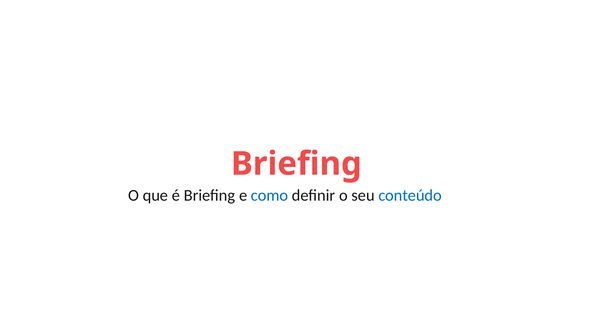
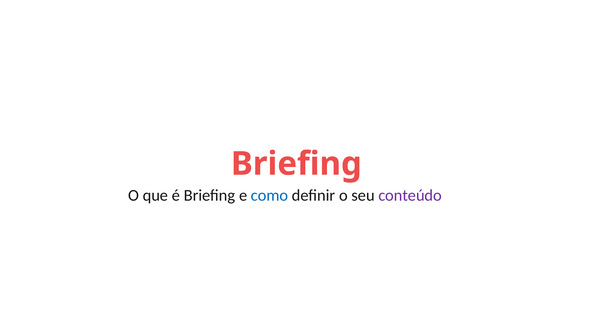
conteúdo colour: blue -> purple
